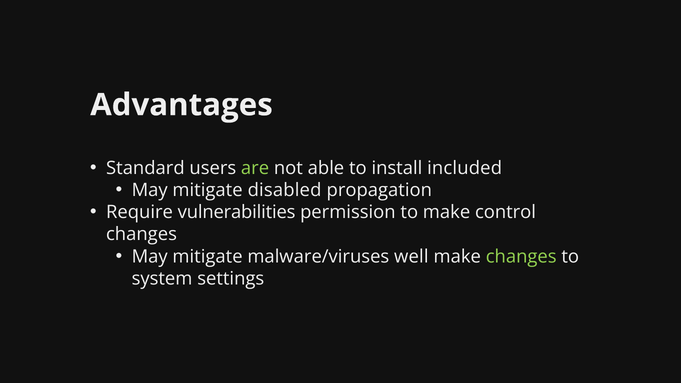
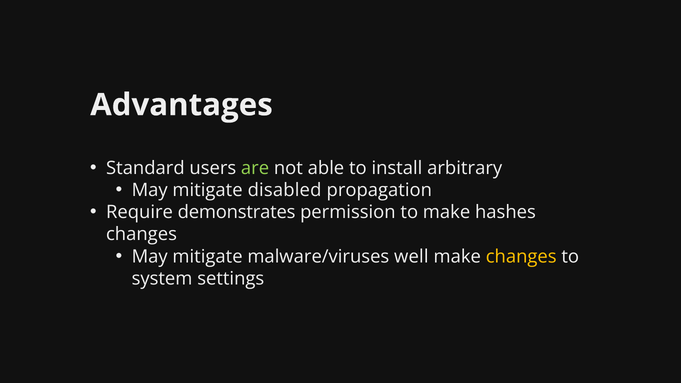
included: included -> arbitrary
vulnerabilities: vulnerabilities -> demonstrates
control: control -> hashes
changes at (521, 256) colour: light green -> yellow
